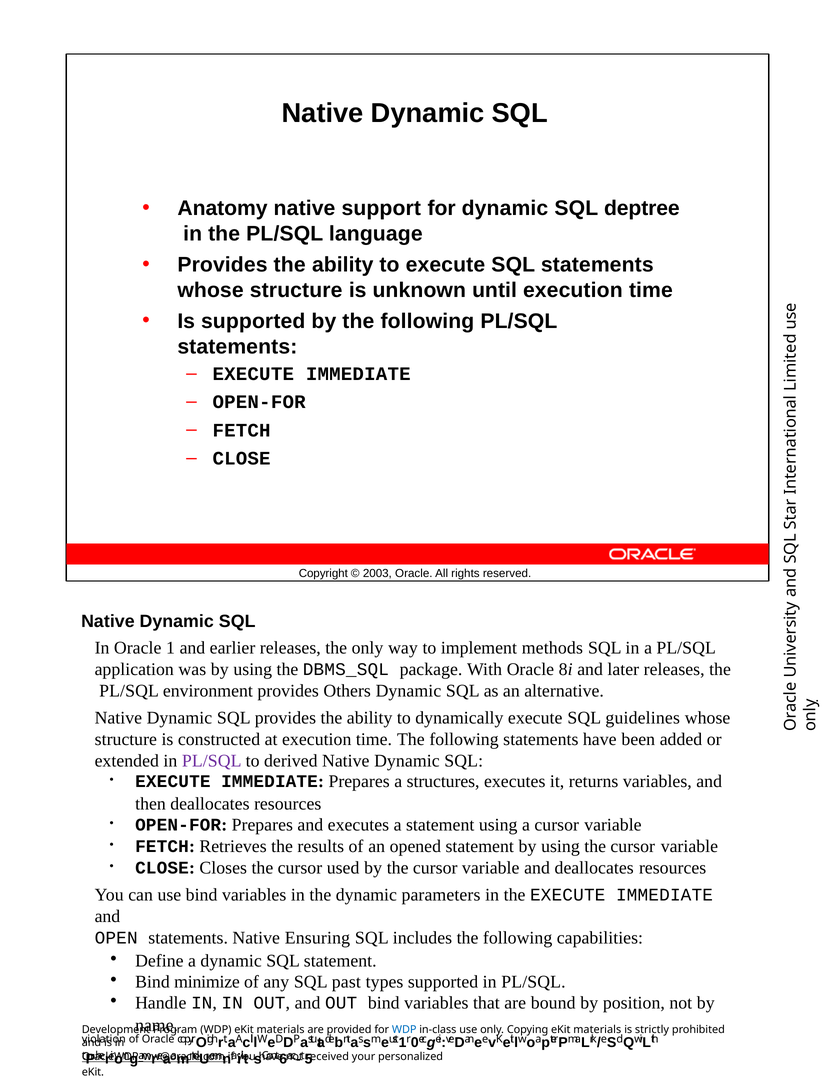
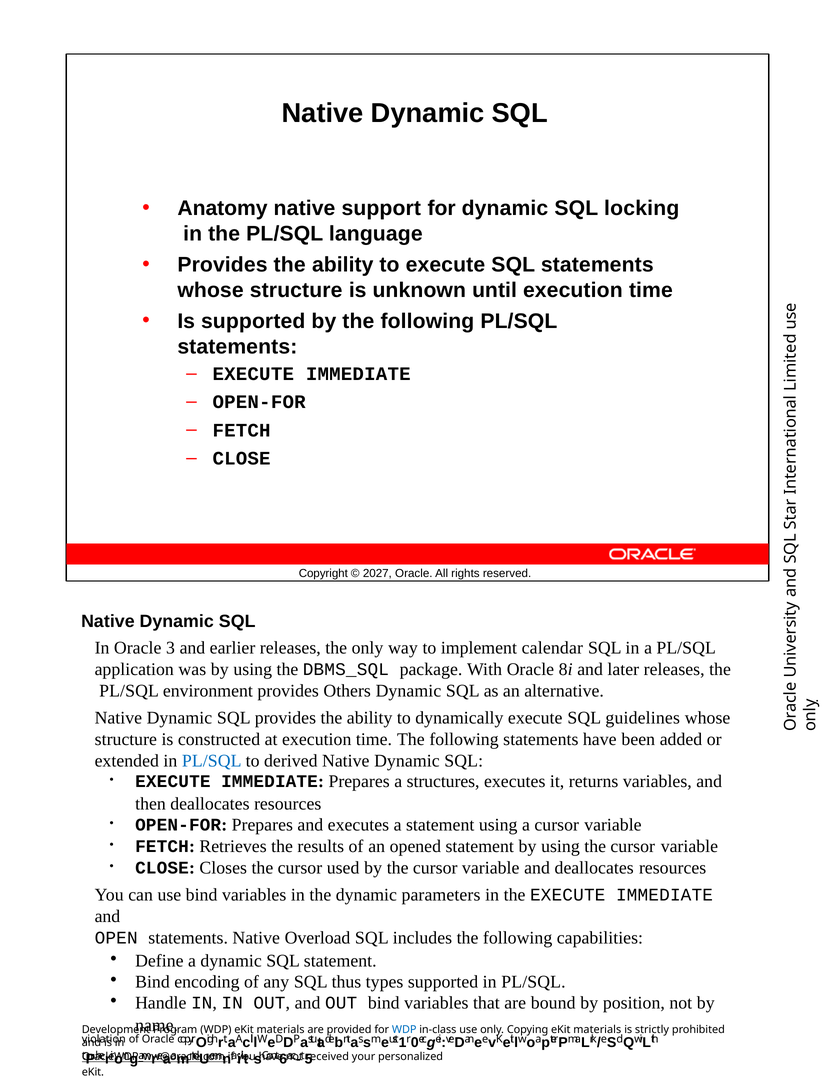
deptree: deptree -> locking
2003: 2003 -> 2027
1: 1 -> 3
methods: methods -> calendar
PL/SQL at (212, 761) colour: purple -> blue
Ensuring: Ensuring -> Overload
minimize: minimize -> encoding
past: past -> thus
